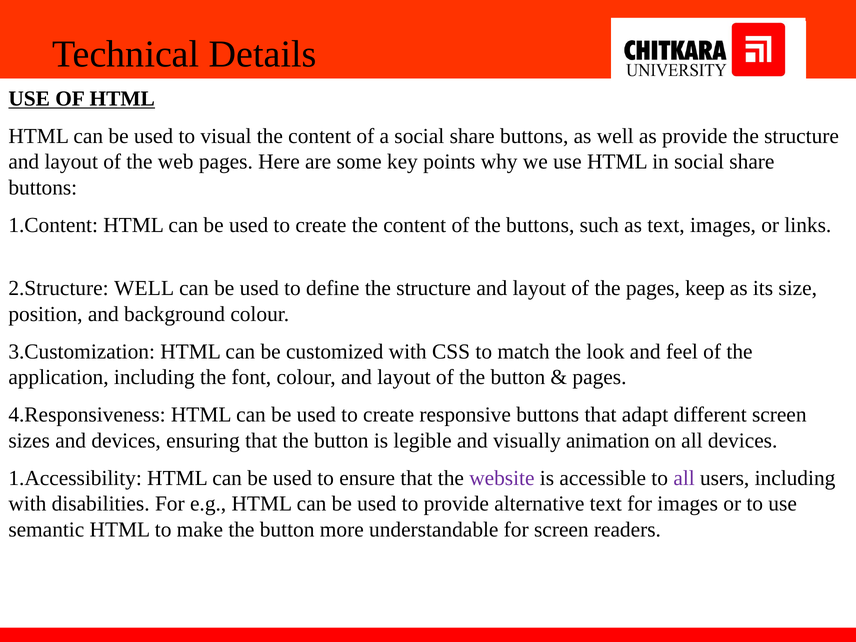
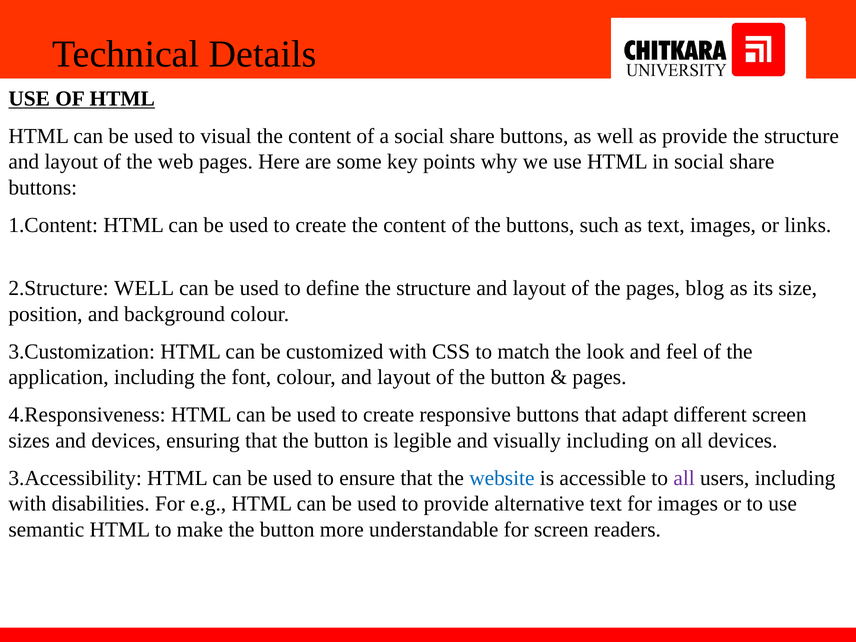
keep: keep -> blog
visually animation: animation -> including
1.Accessibility: 1.Accessibility -> 3.Accessibility
website colour: purple -> blue
